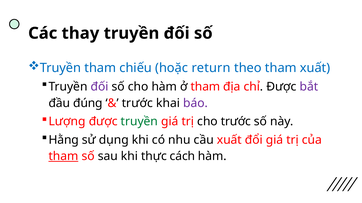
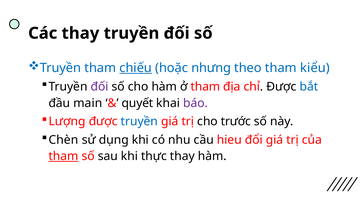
chiếu underline: none -> present
return: return -> nhưng
tham xuất: xuất -> kiểu
bắt colour: purple -> blue
đúng: đúng -> main
trước at (137, 103): trước -> quyết
truyền at (139, 122) colour: green -> blue
Hằng: Hằng -> Chèn
cầu xuất: xuất -> hieu
thực cách: cách -> thay
